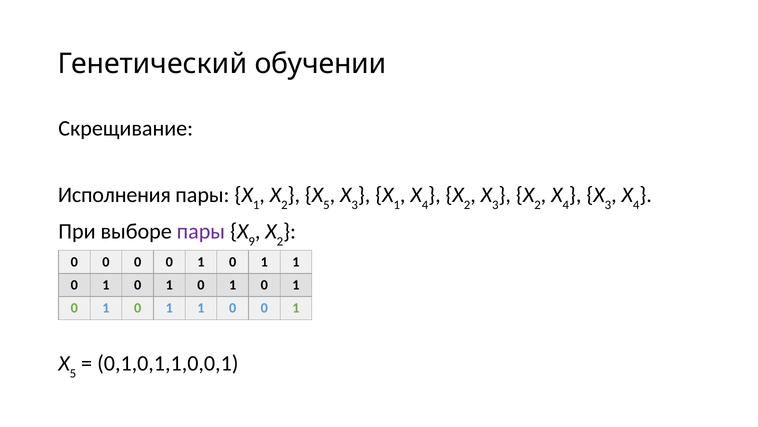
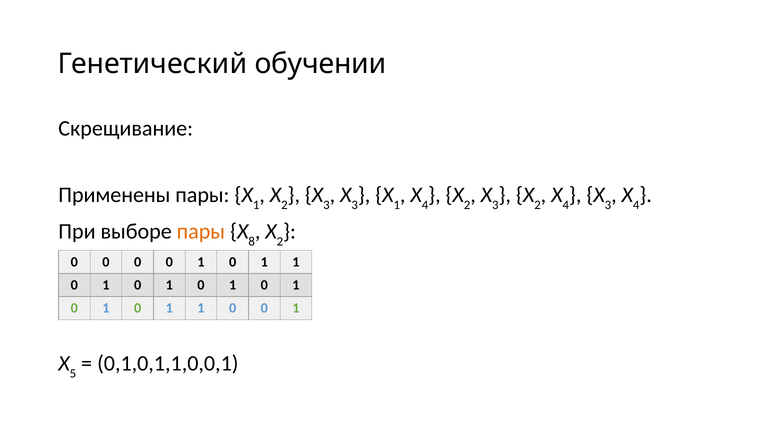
Исполнения: Исполнения -> Применены
5 at (326, 205): 5 -> 3
пары at (201, 231) colour: purple -> orange
9: 9 -> 8
